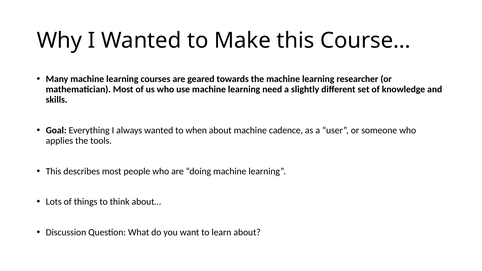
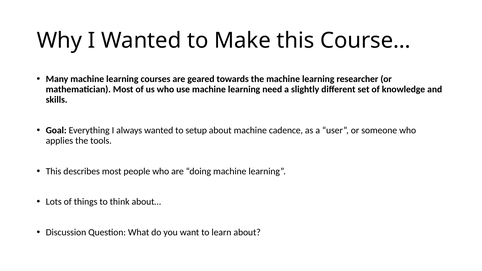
when: when -> setup
